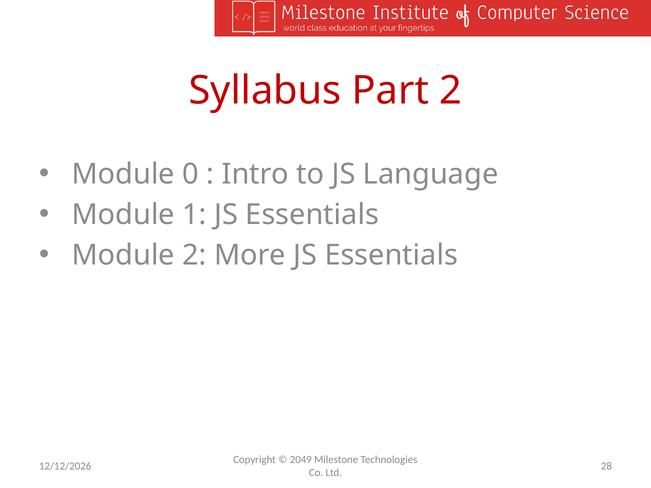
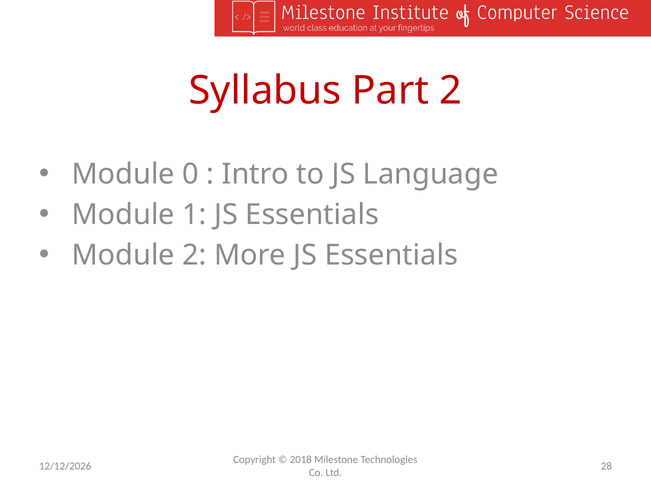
2049: 2049 -> 2018
